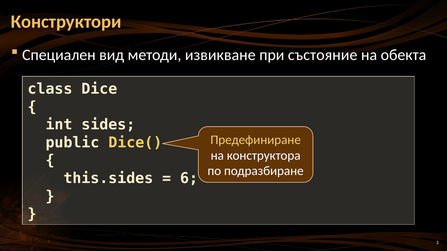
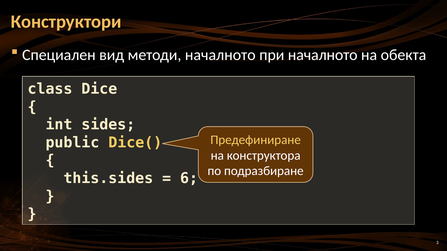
методи извикване: извикване -> началното
при състояние: състояние -> началното
